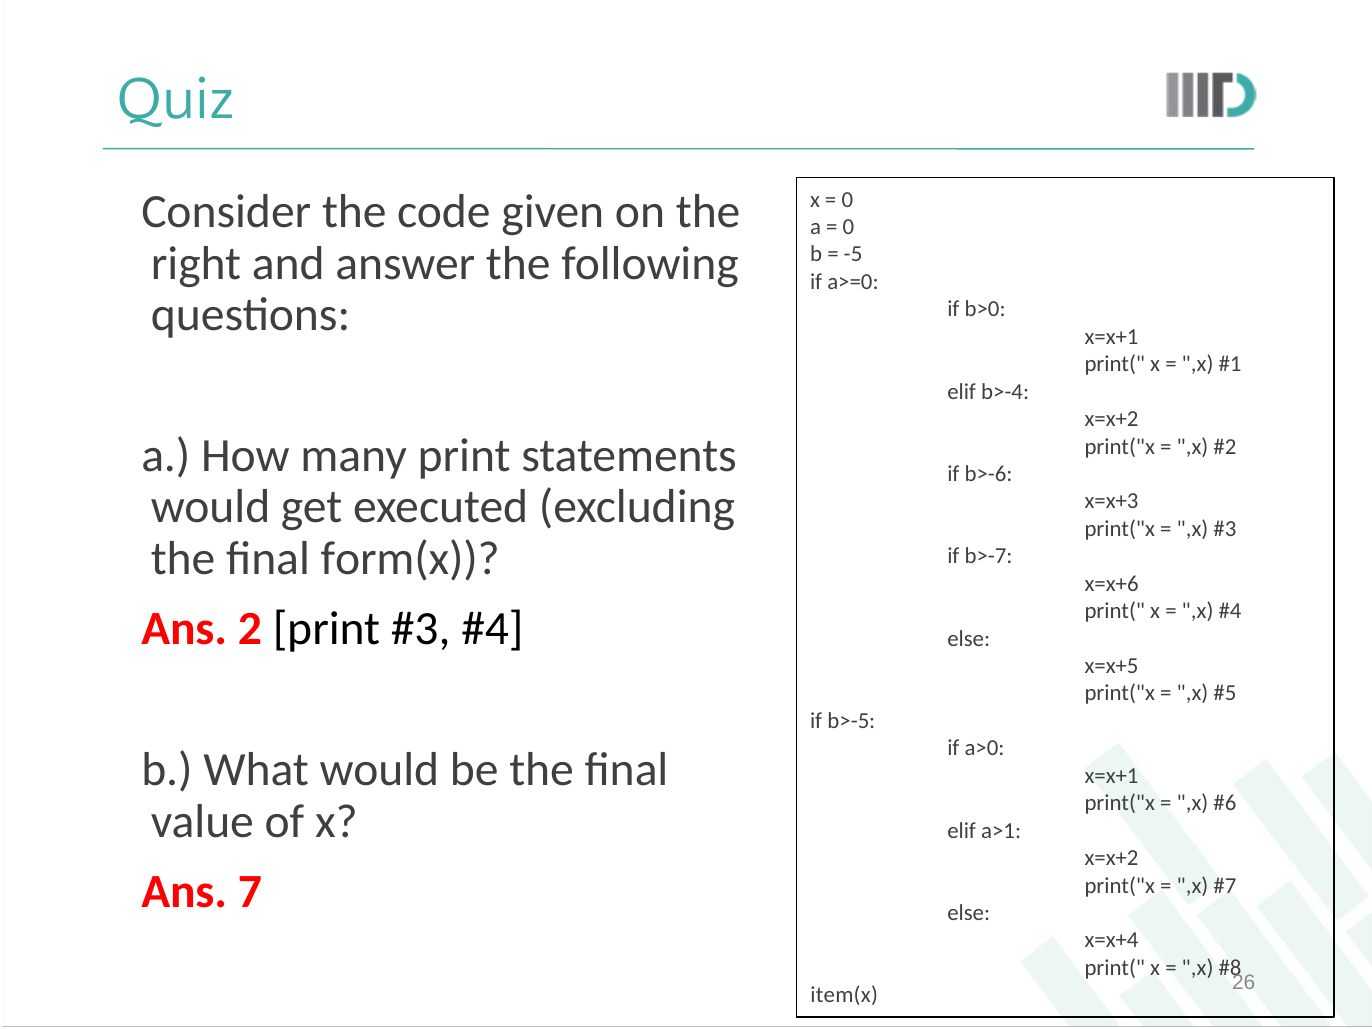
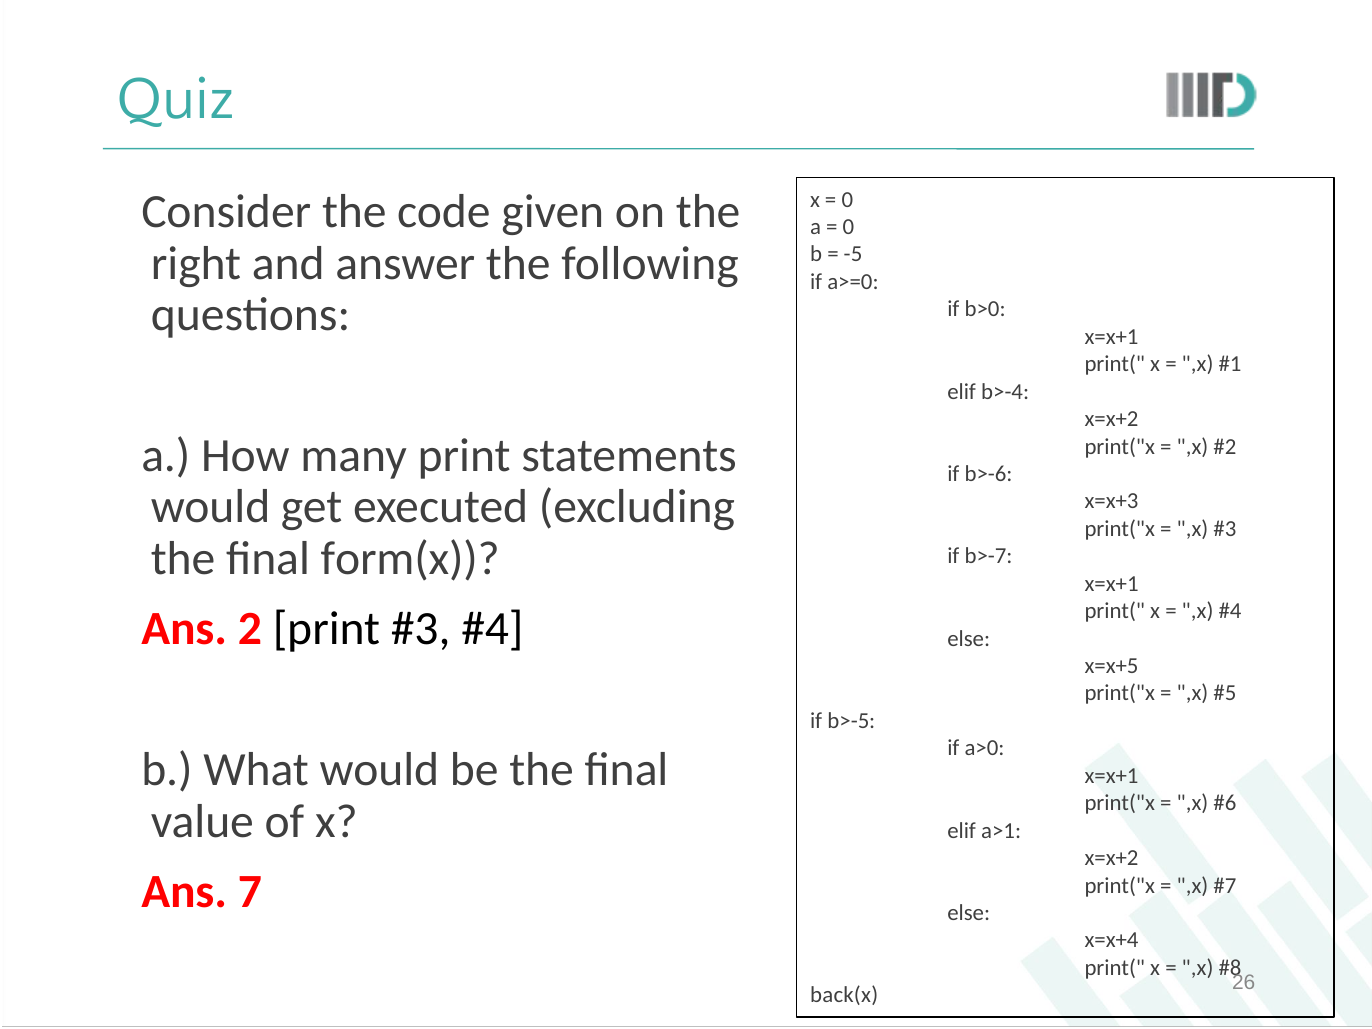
x=x+6 at (1112, 584): x=x+6 -> x=x+1
item(x: item(x -> back(x
